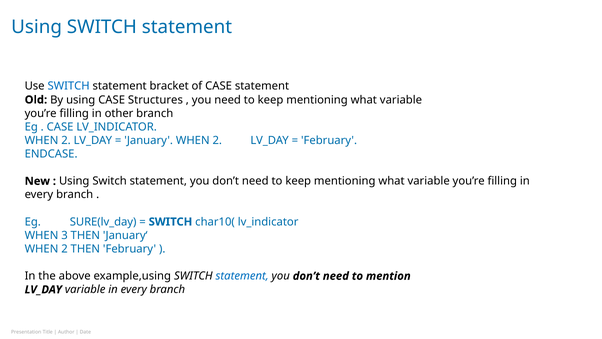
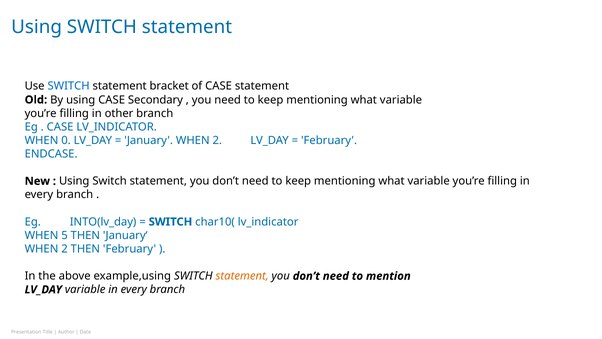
Structures: Structures -> Secondary
2 at (66, 140): 2 -> 0
SURE(lv_day: SURE(lv_day -> INTO(lv_day
3: 3 -> 5
statement at (242, 276) colour: blue -> orange
